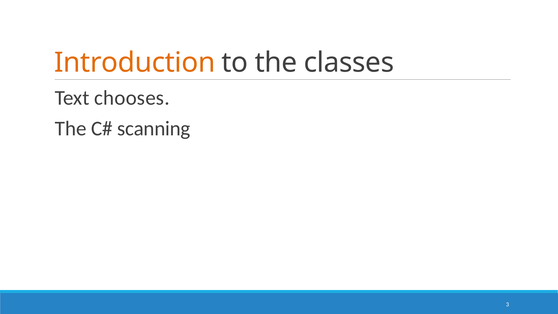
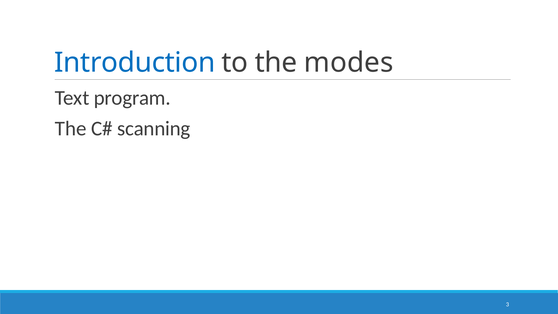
Introduction colour: orange -> blue
classes: classes -> modes
chooses: chooses -> program
